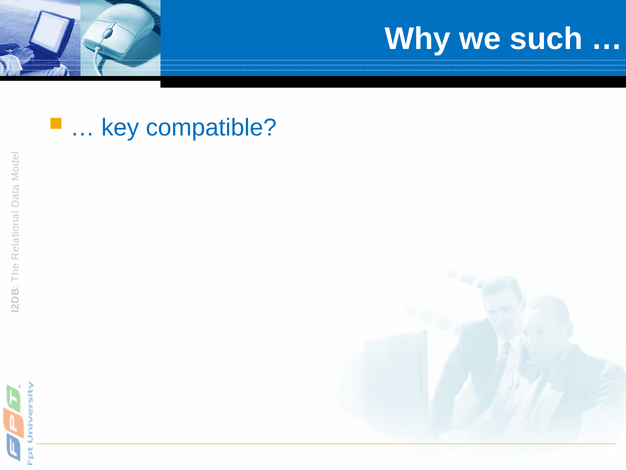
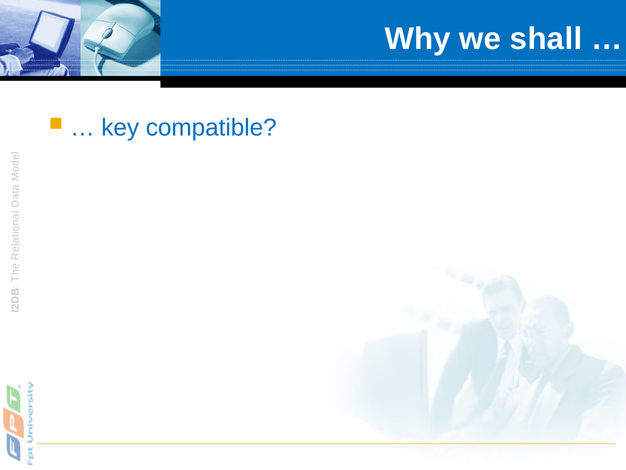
such: such -> shall
